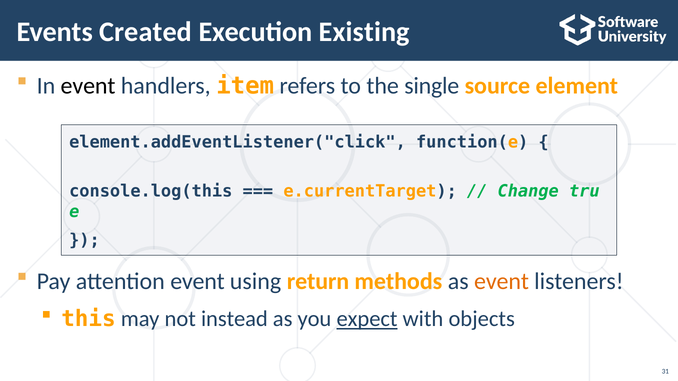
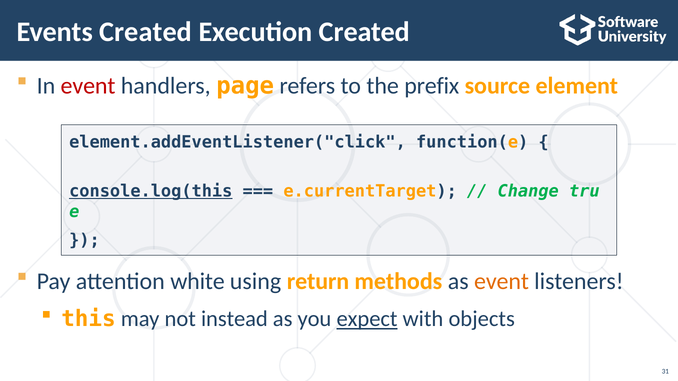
Execution Existing: Existing -> Created
event at (88, 86) colour: black -> red
item: item -> page
single: single -> prefix
console.log(this underline: none -> present
attention event: event -> white
